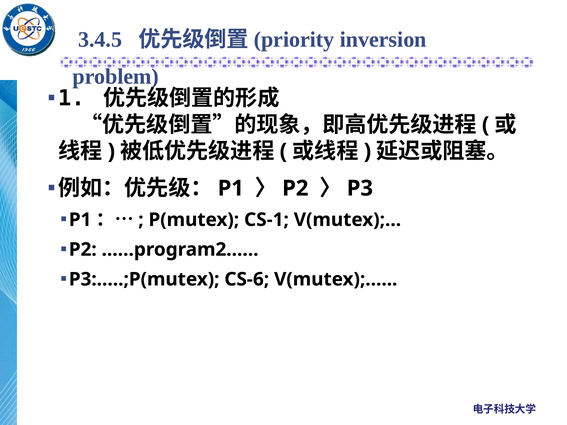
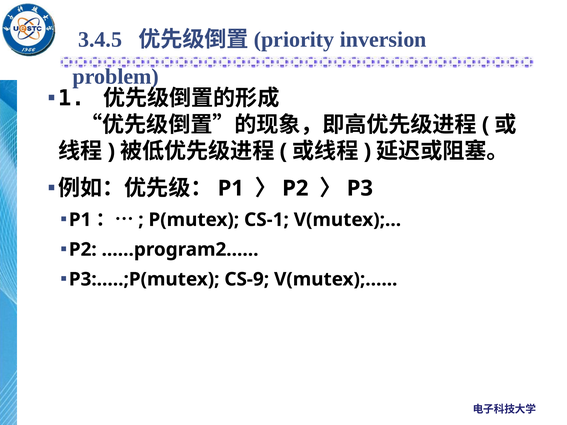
CS-6: CS-6 -> CS-9
